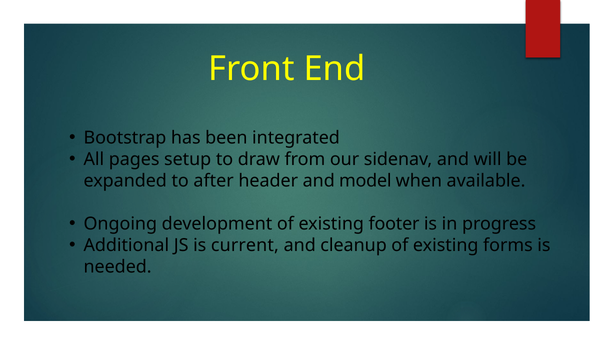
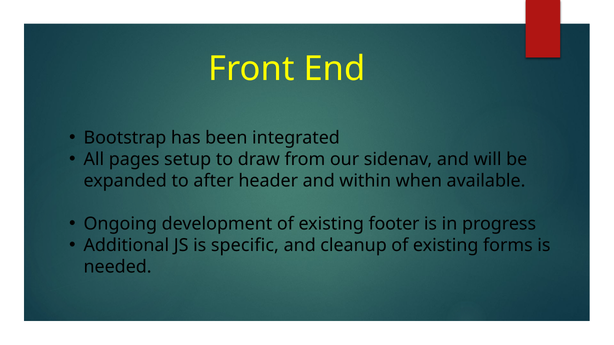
model: model -> within
current: current -> specific
